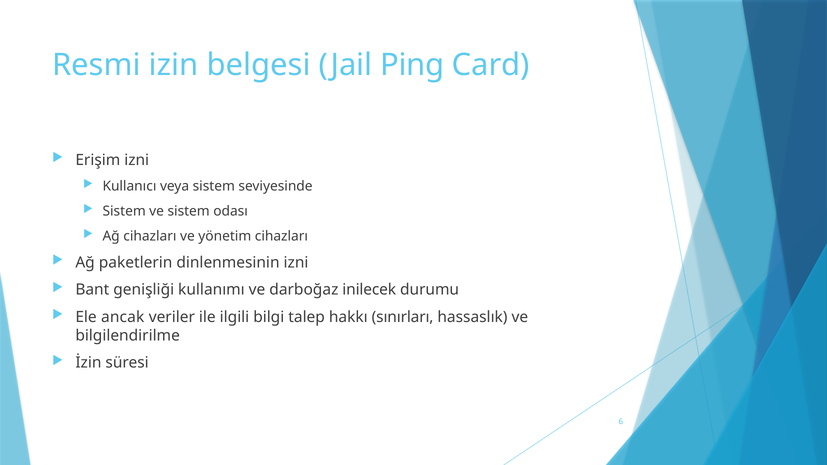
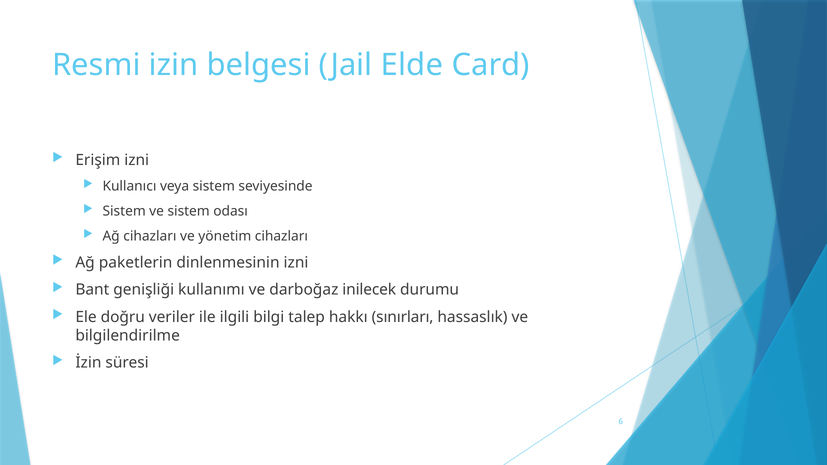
Ping: Ping -> Elde
ancak: ancak -> doğru
